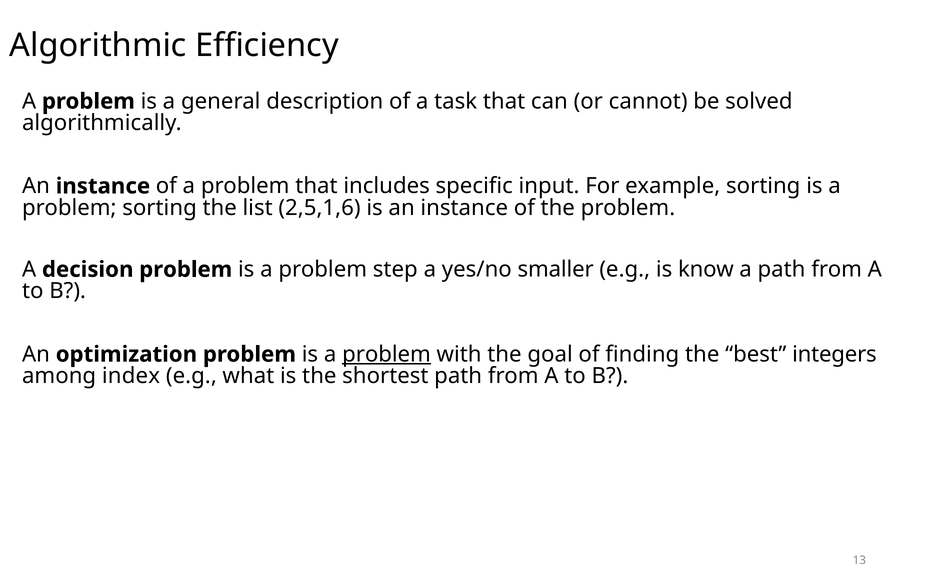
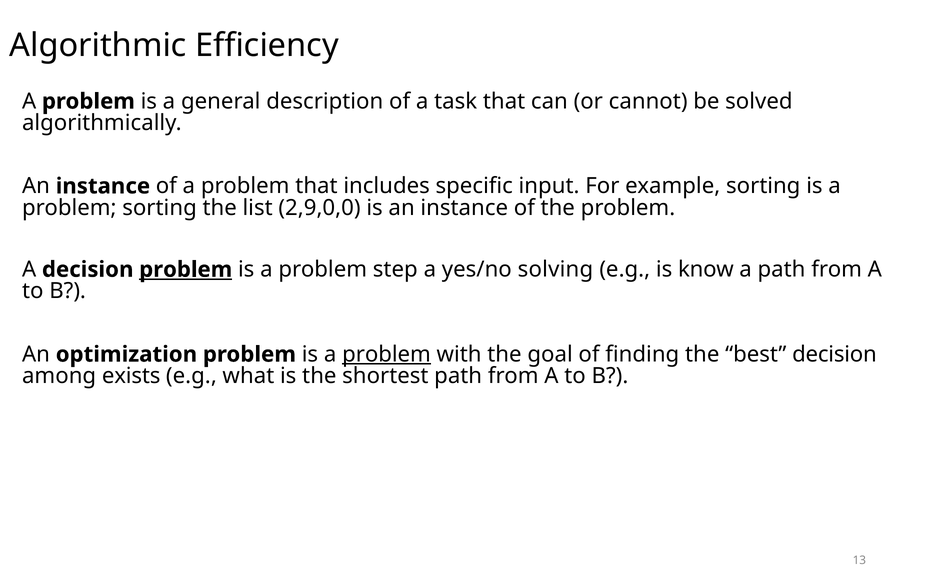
2,5,1,6: 2,5,1,6 -> 2,9,0,0
problem at (186, 269) underline: none -> present
smaller: smaller -> solving
best integers: integers -> decision
index: index -> exists
